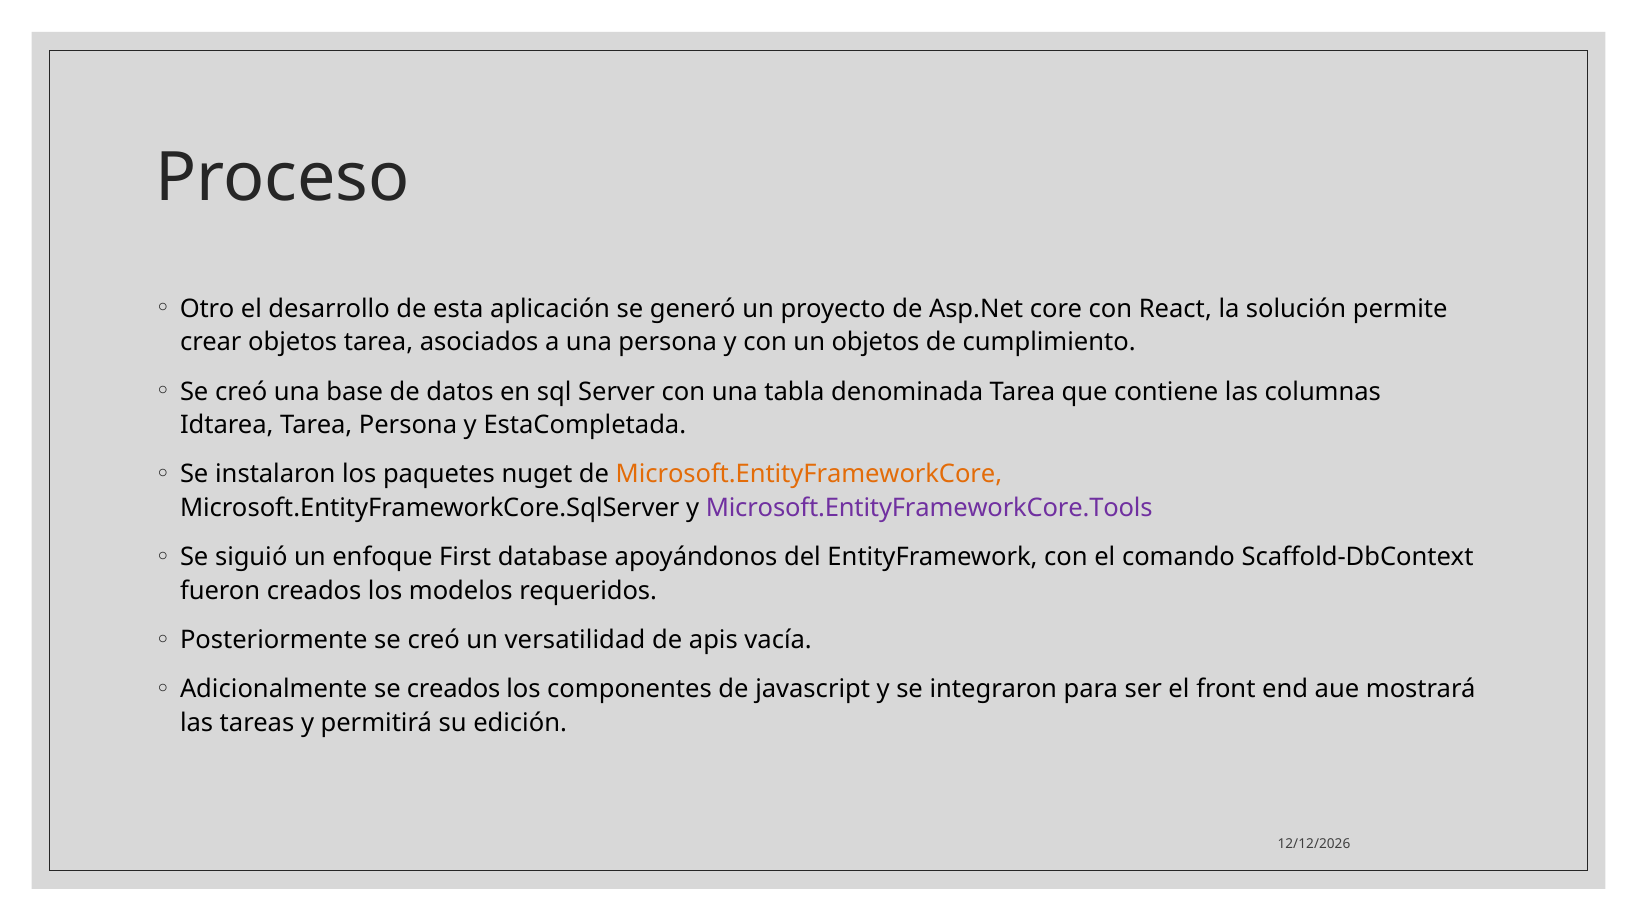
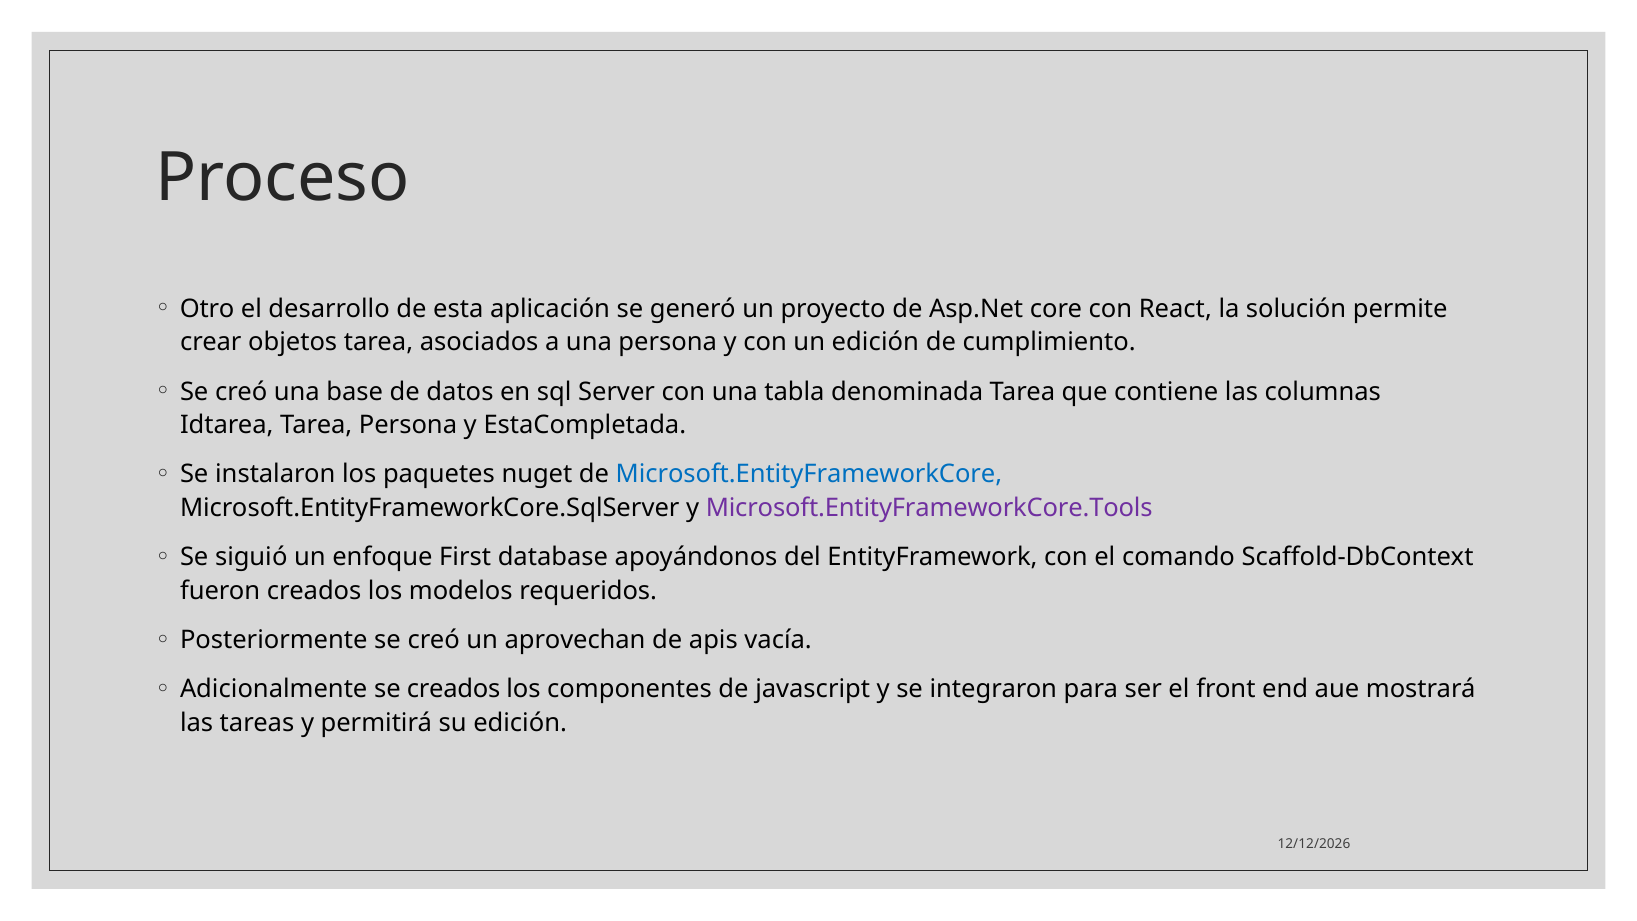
un objetos: objetos -> edición
Microsoft.EntityFrameworkCore colour: orange -> blue
versatilidad: versatilidad -> aprovechan
